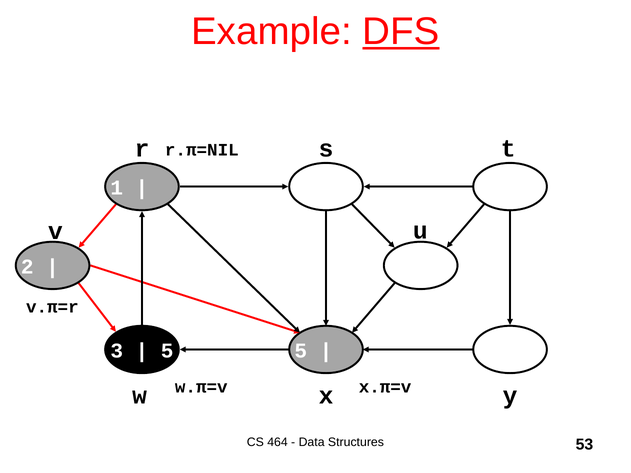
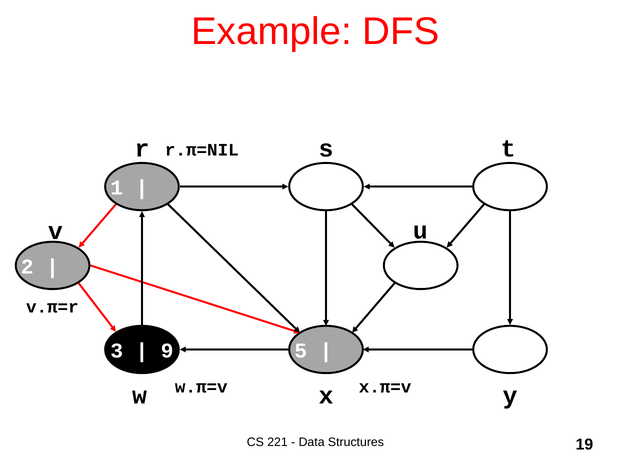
DFS underline: present -> none
5 at (167, 351): 5 -> 9
464: 464 -> 221
53: 53 -> 19
